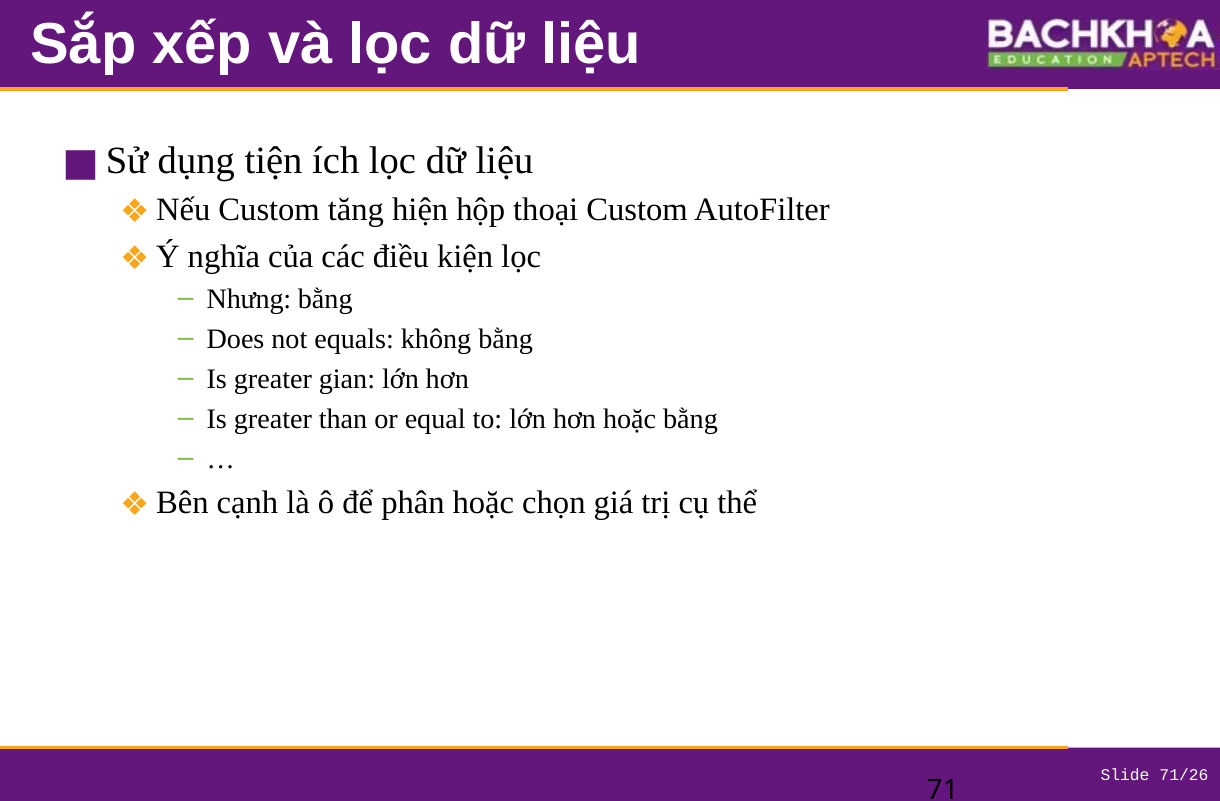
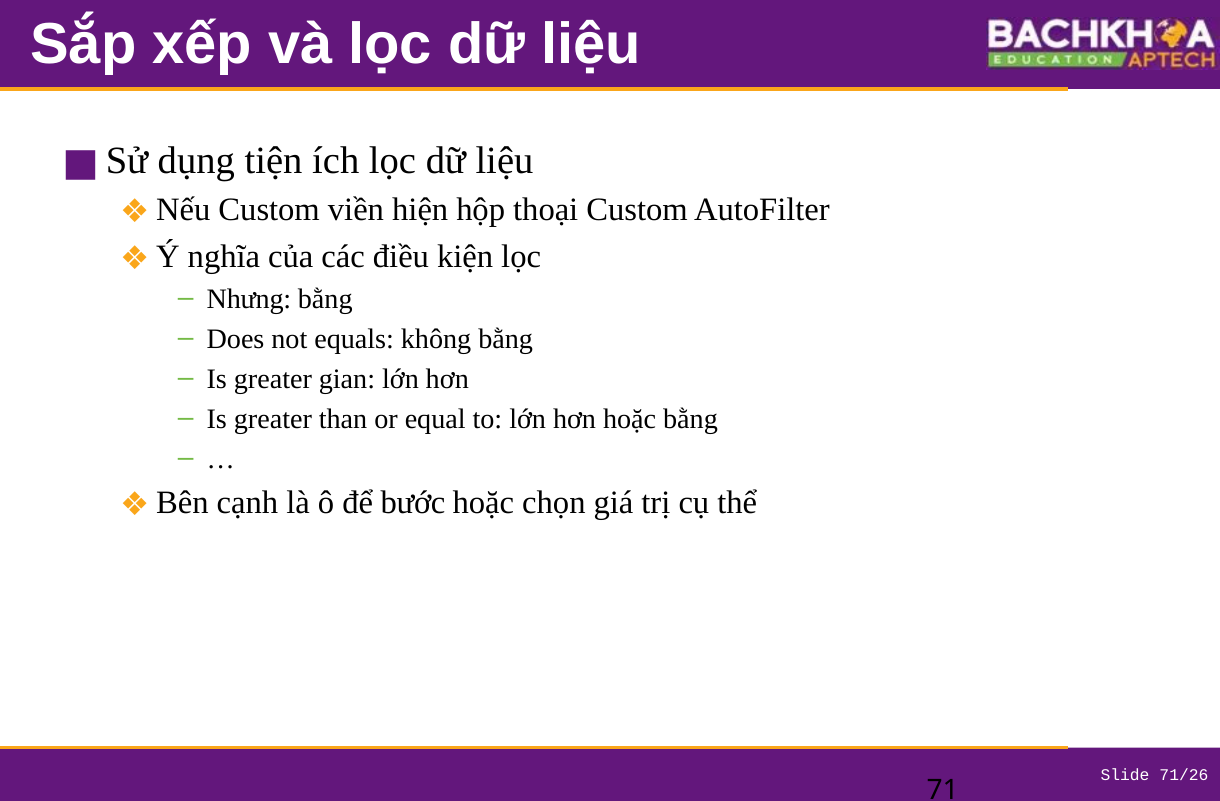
tăng: tăng -> viền
phân: phân -> bước
